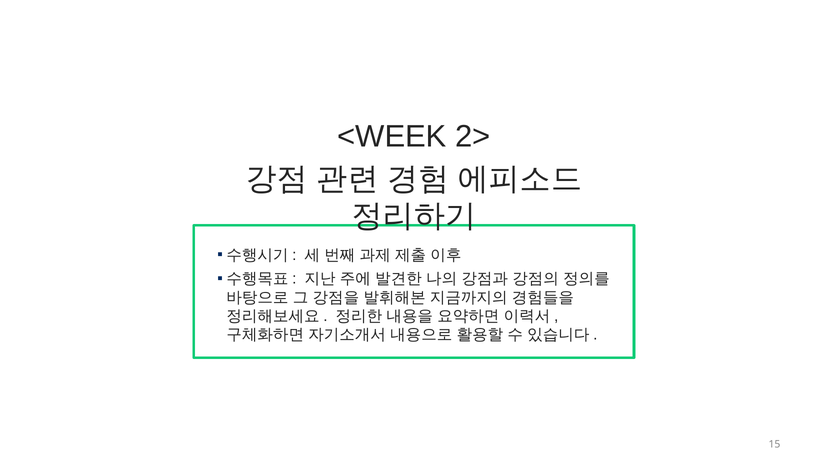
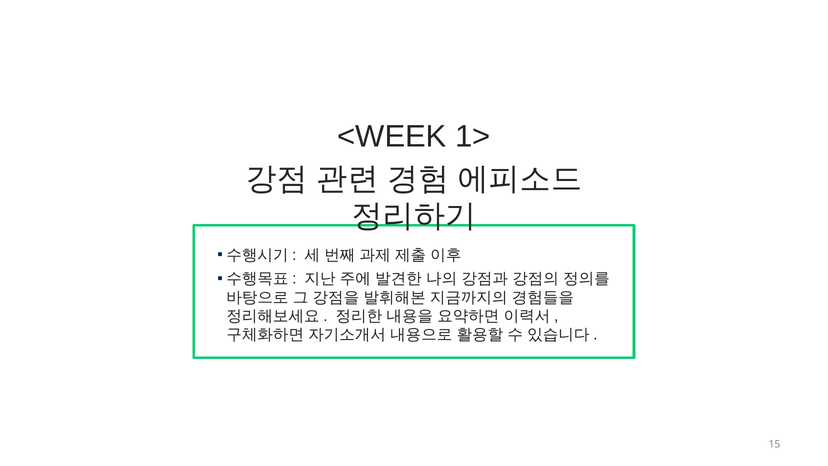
2>: 2> -> 1>
